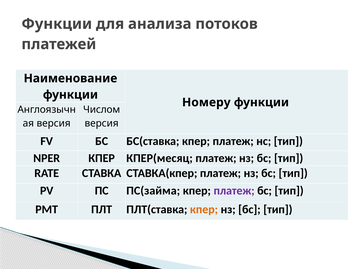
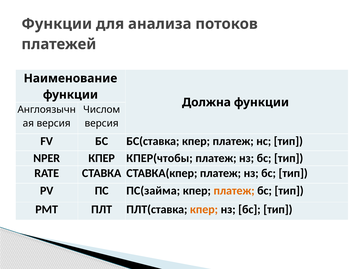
Номеру: Номеру -> Должна
КПЕР(месяц: КПЕР(месяц -> КПЕР(чтобы
платеж at (234, 190) colour: purple -> orange
